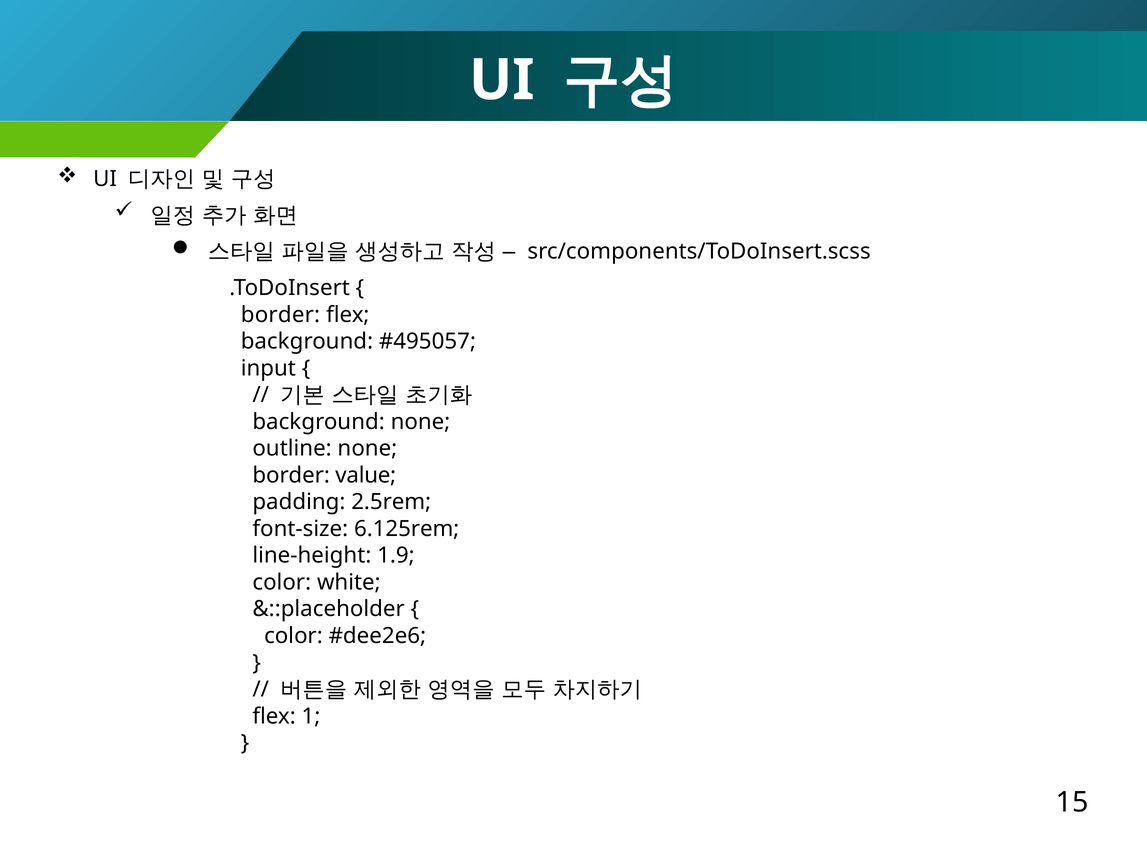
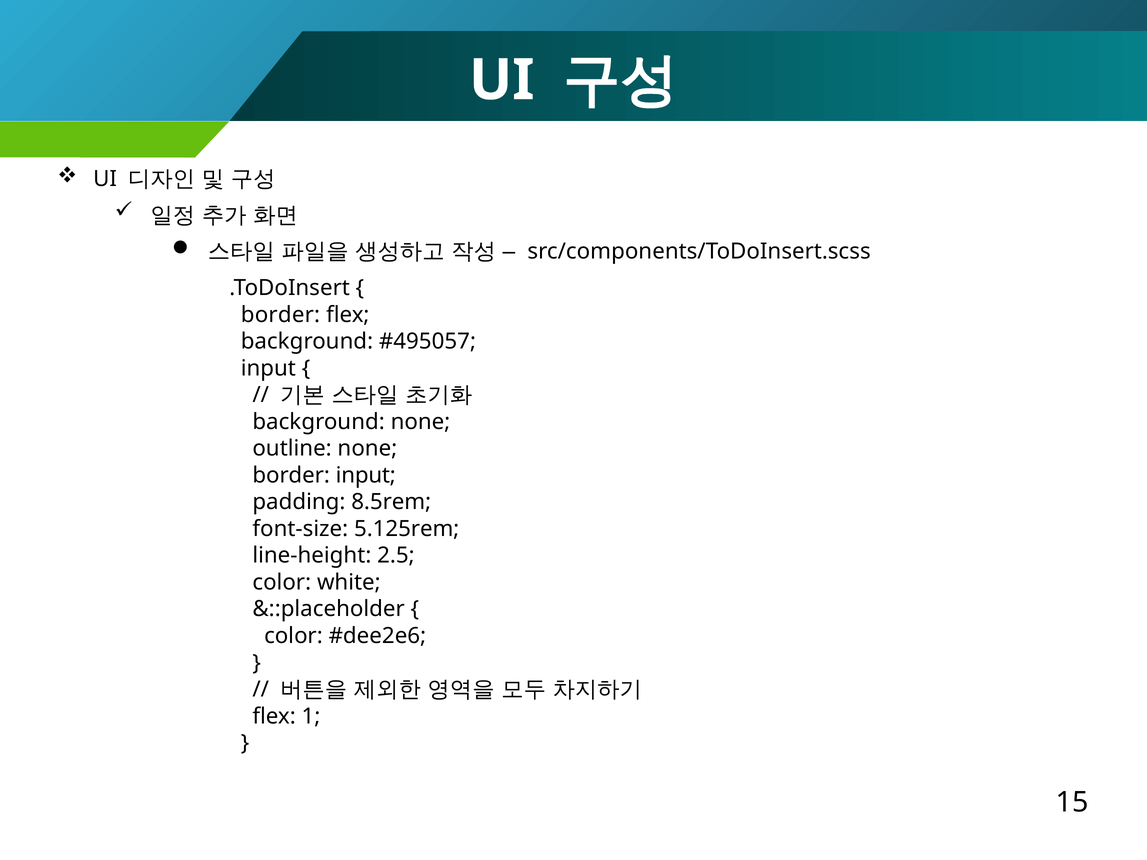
border value: value -> input
2.5rem: 2.5rem -> 8.5rem
6.125rem: 6.125rem -> 5.125rem
1.9: 1.9 -> 2.5
